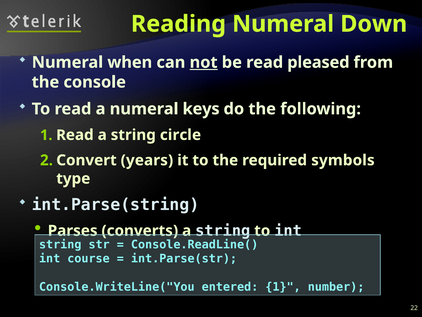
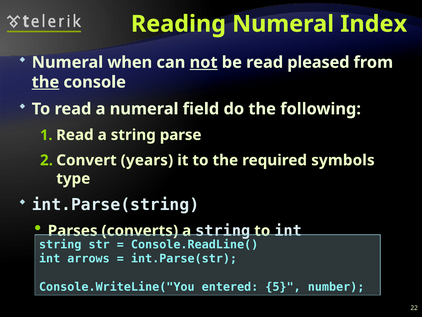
Down: Down -> Index
the at (45, 82) underline: none -> present
keys: keys -> field
circle: circle -> parse
course: course -> arrows
entered 1: 1 -> 5
